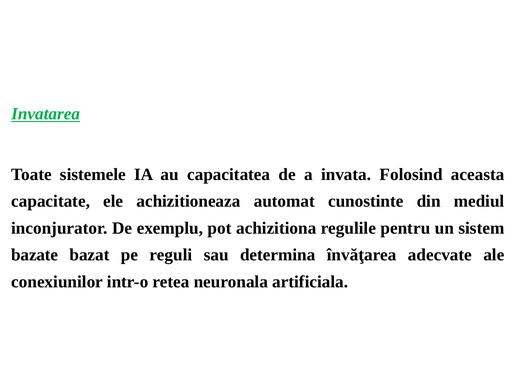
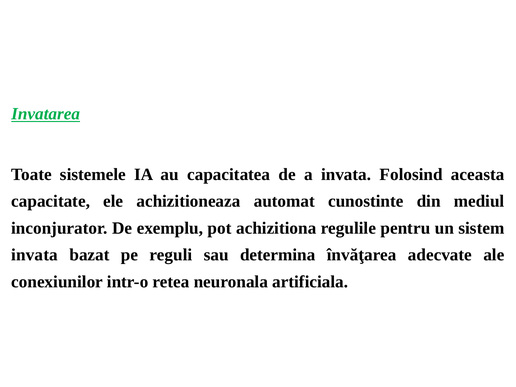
bazate at (35, 255): bazate -> invata
